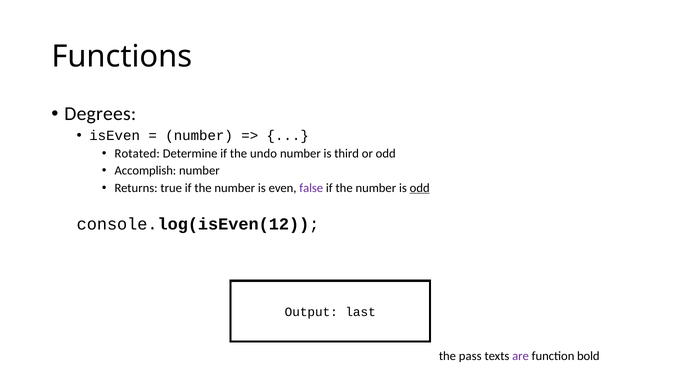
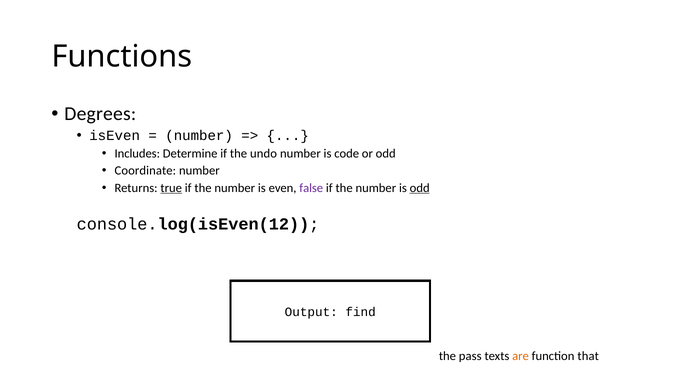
Rotated: Rotated -> Includes
third: third -> code
Accomplish: Accomplish -> Coordinate
true underline: none -> present
last: last -> find
are colour: purple -> orange
bold: bold -> that
